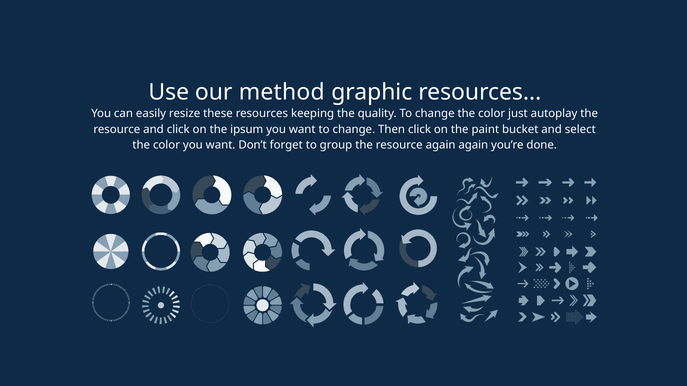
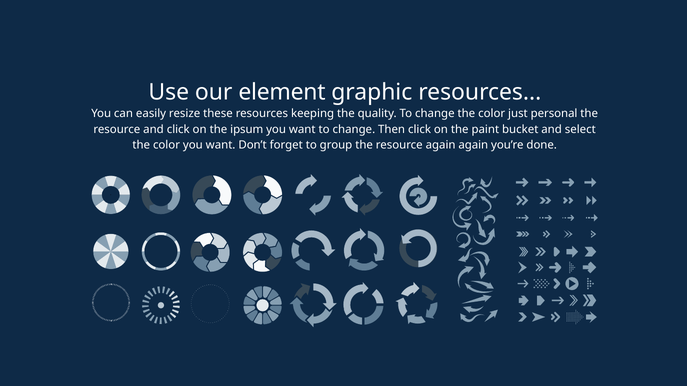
method: method -> element
autoplay: autoplay -> personal
